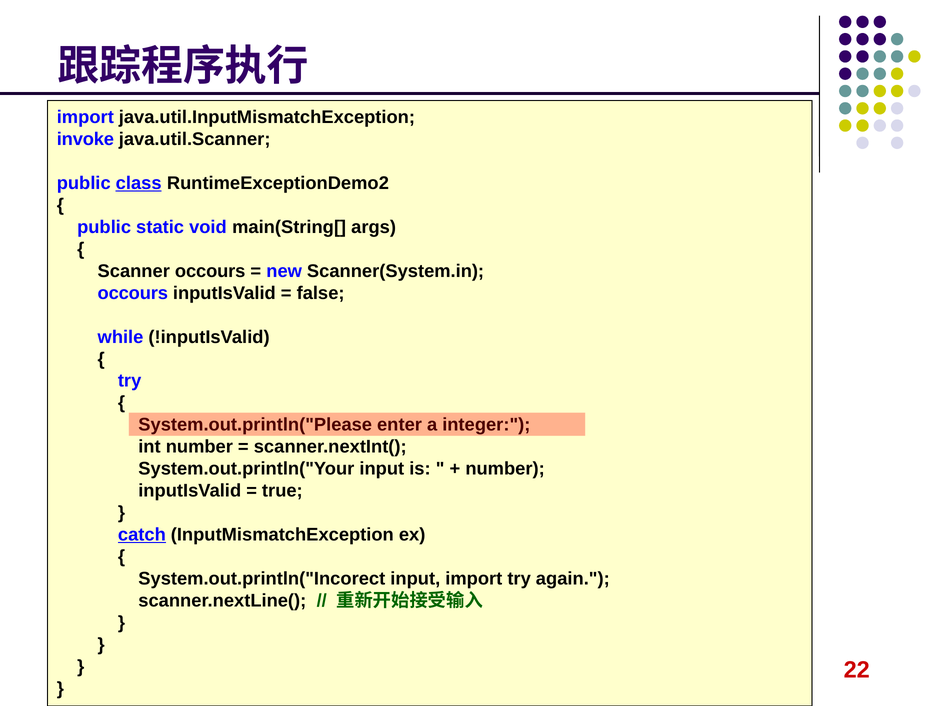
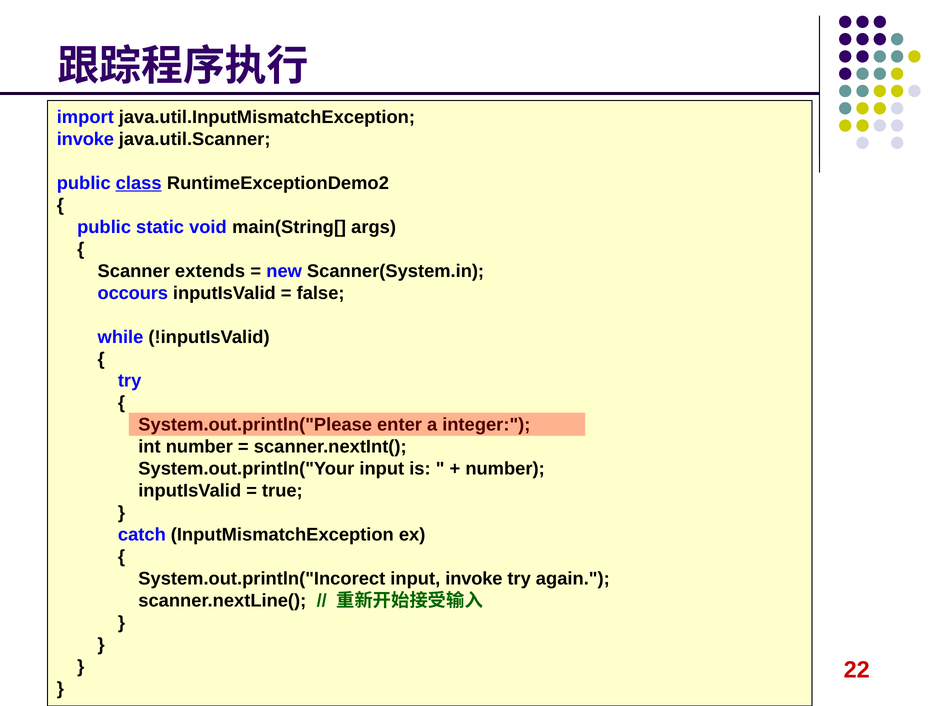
Scanner occours: occours -> extends
catch underline: present -> none
input import: import -> invoke
